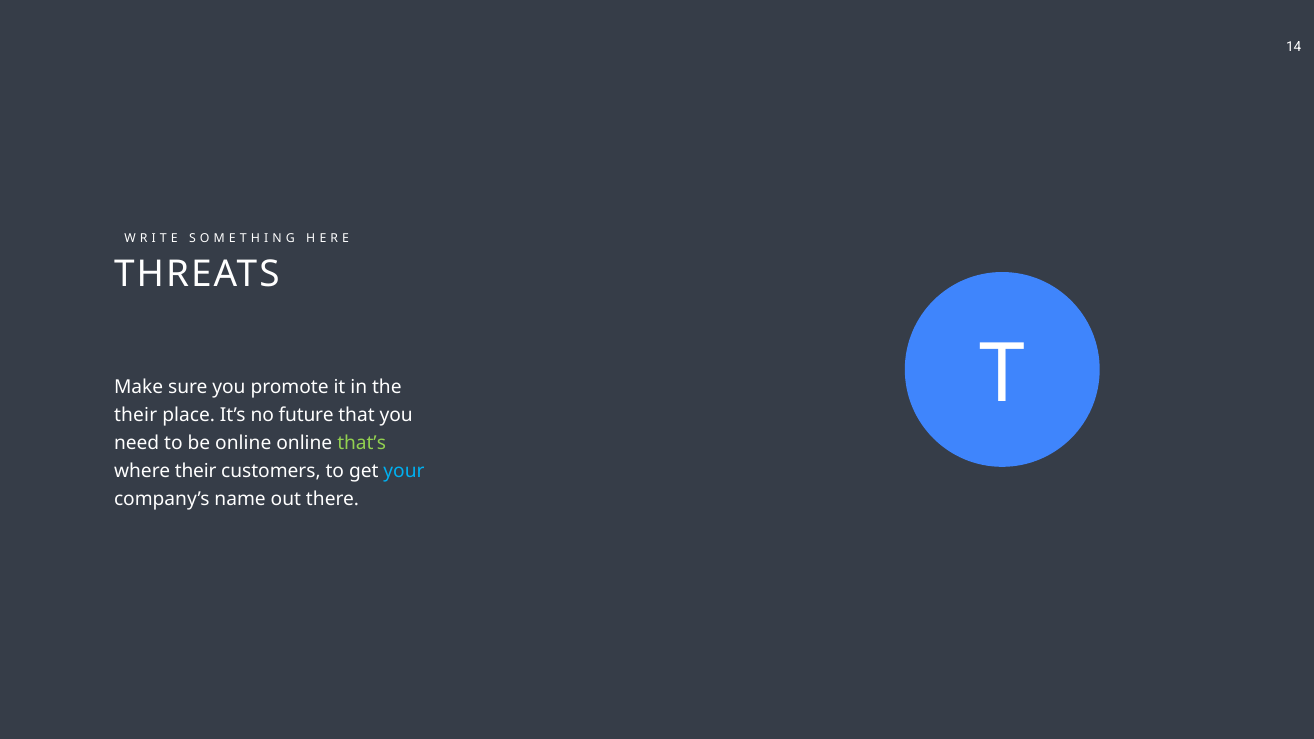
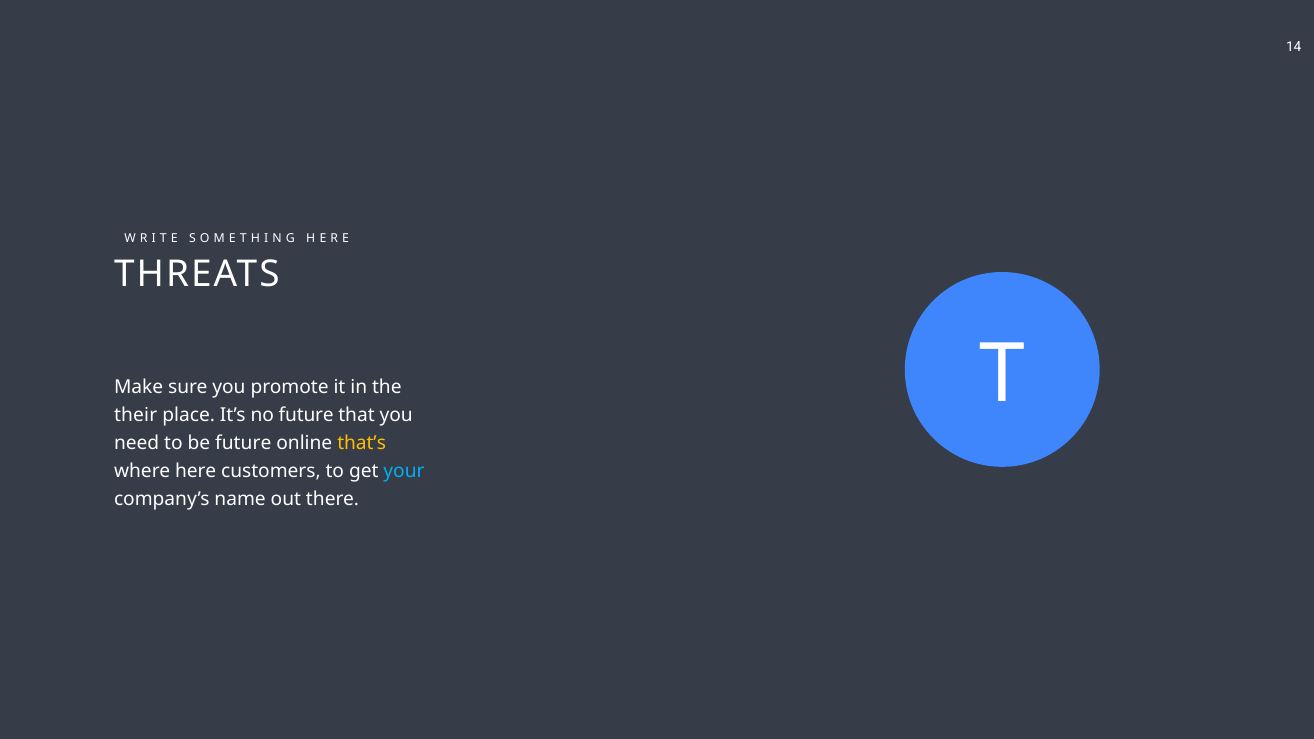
be online: online -> future
that’s colour: light green -> yellow
where their: their -> here
